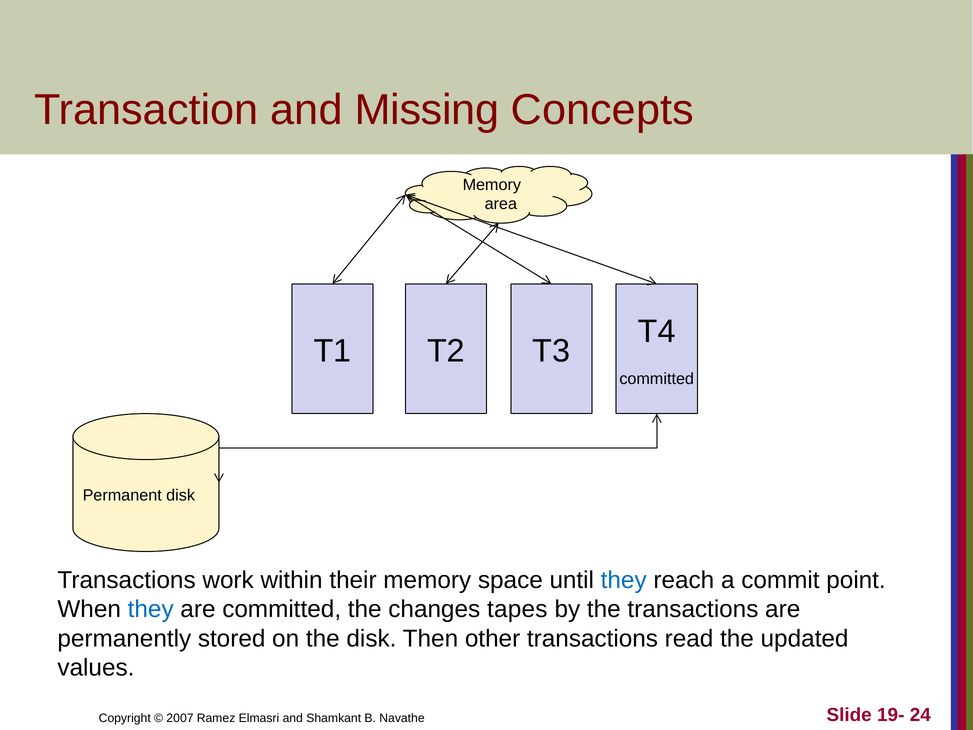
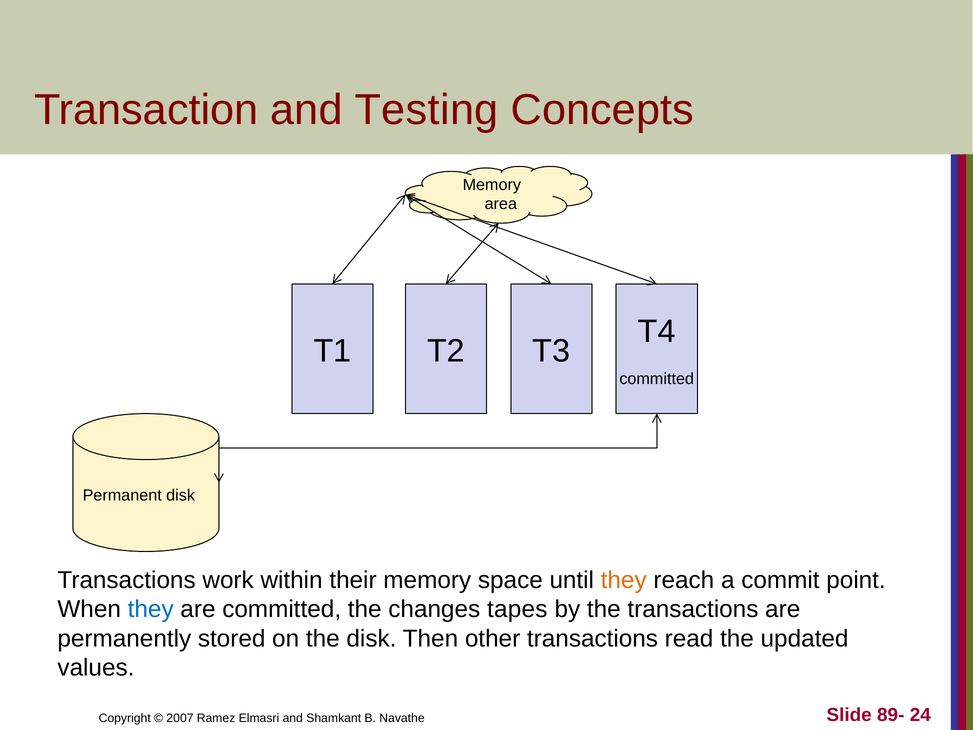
Missing: Missing -> Testing
they at (624, 580) colour: blue -> orange
19-: 19- -> 89-
